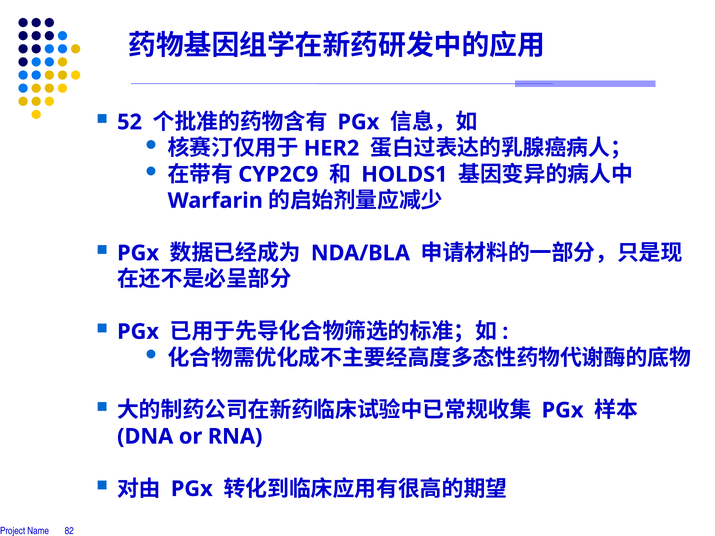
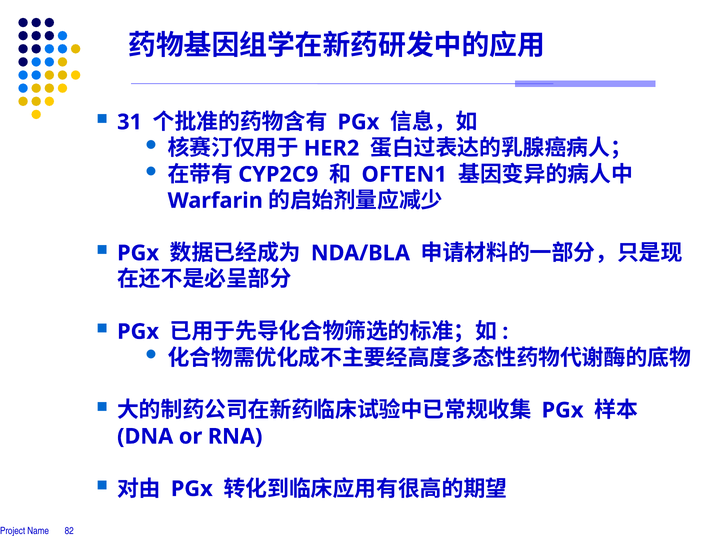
52: 52 -> 31
HOLDS1: HOLDS1 -> OFTEN1
